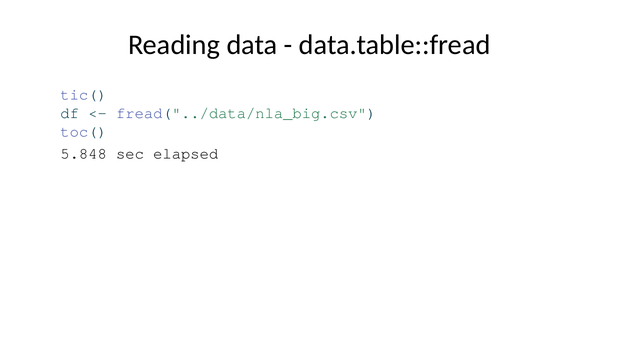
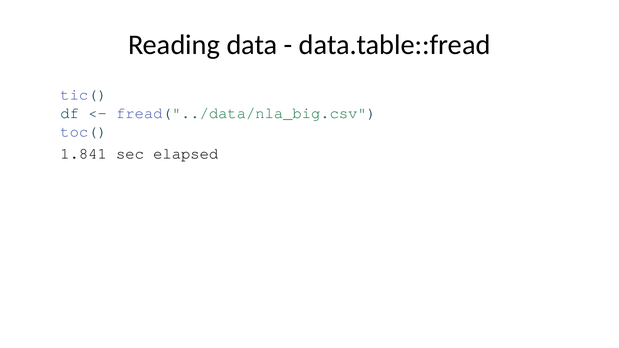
5.848: 5.848 -> 1.841
